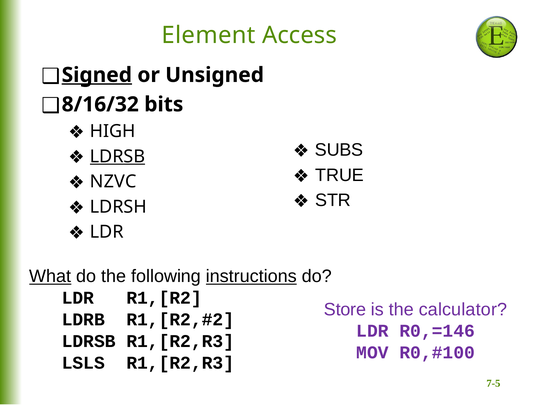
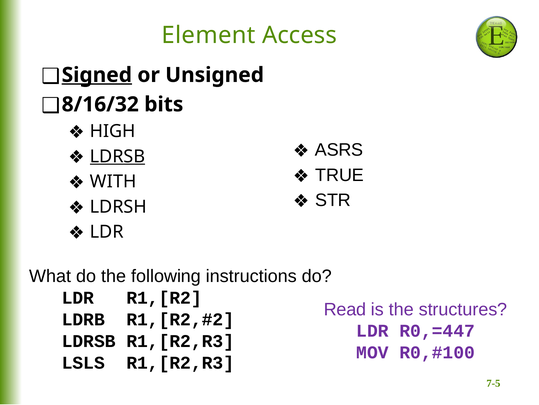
SUBS: SUBS -> ASRS
NZVC: NZVC -> WITH
What underline: present -> none
instructions underline: present -> none
Store: Store -> Read
calculator: calculator -> structures
R0,=146: R0,=146 -> R0,=447
